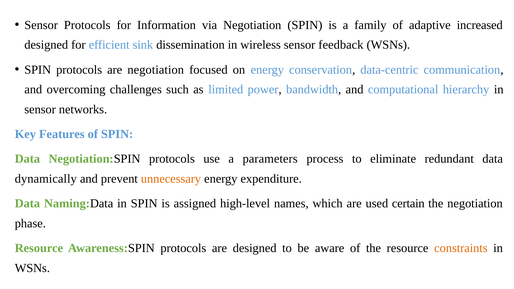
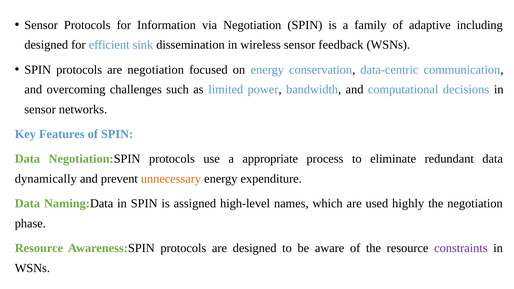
increased: increased -> including
hierarchy: hierarchy -> decisions
parameters: parameters -> appropriate
certain: certain -> highly
constraints colour: orange -> purple
